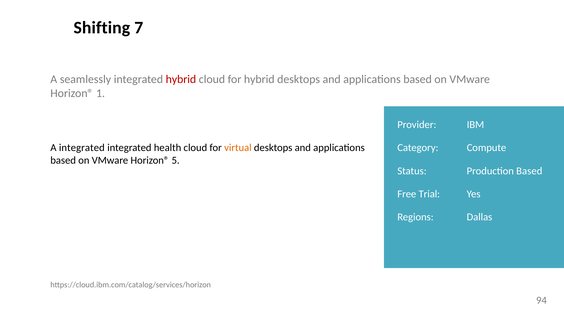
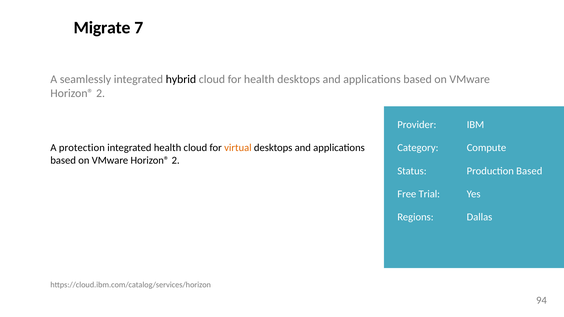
Shifting: Shifting -> Migrate
hybrid at (181, 79) colour: red -> black
for hybrid: hybrid -> health
1 at (101, 93): 1 -> 2
A integrated: integrated -> protection
5 at (176, 161): 5 -> 2
